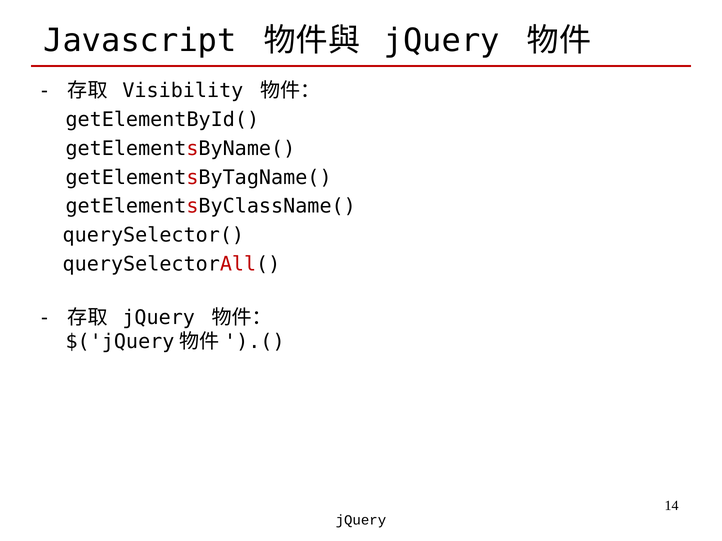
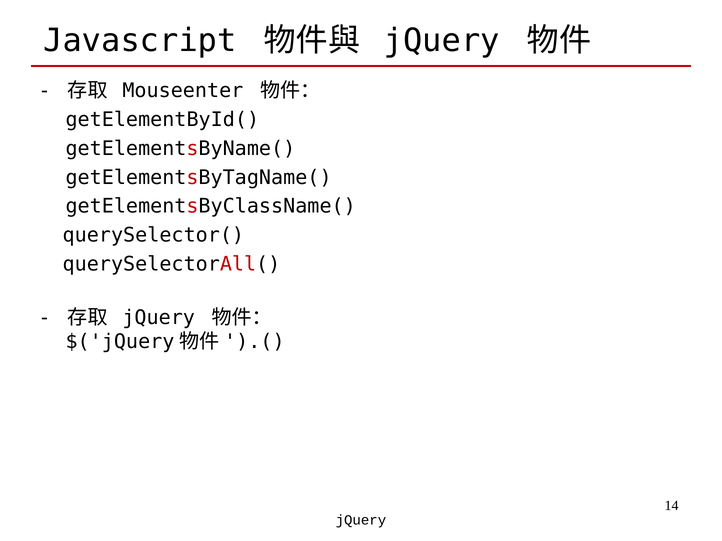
Visibility: Visibility -> Mouseenter
